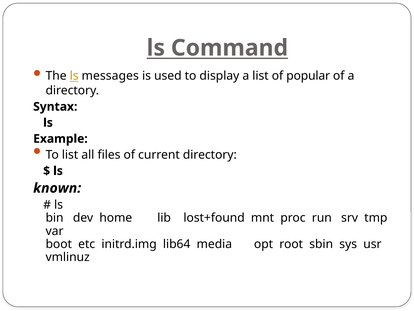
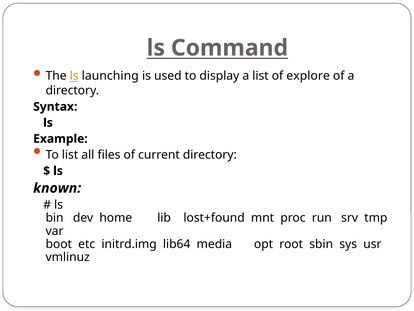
messages: messages -> launching
popular: popular -> explore
